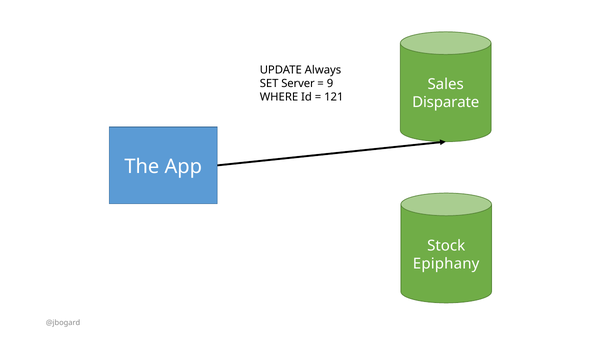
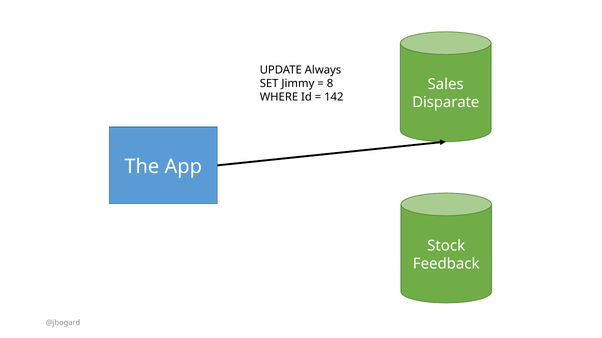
Server: Server -> Jimmy
9: 9 -> 8
121: 121 -> 142
Epiphany: Epiphany -> Feedback
